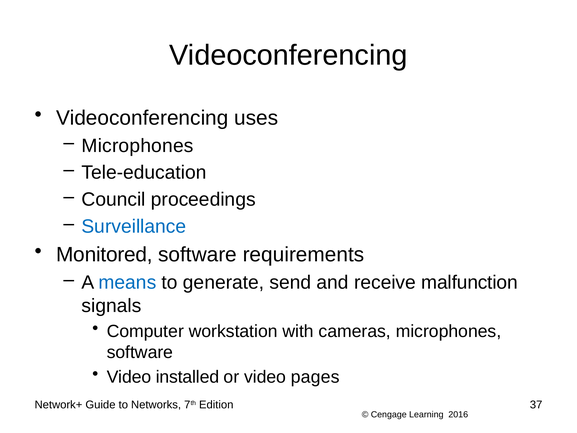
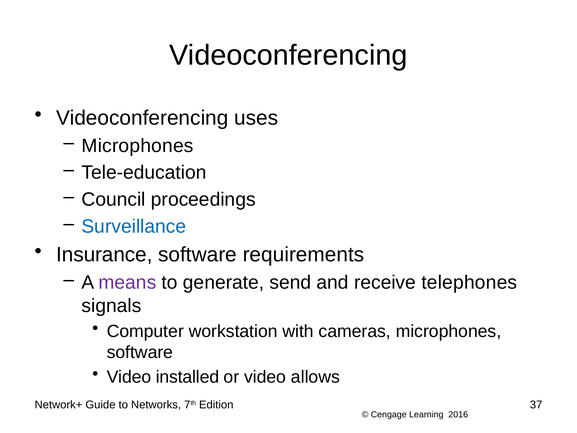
Monitored: Monitored -> Insurance
means colour: blue -> purple
malfunction: malfunction -> telephones
pages: pages -> allows
